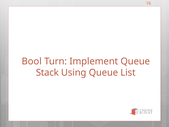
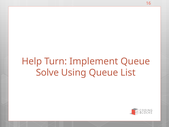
Bool: Bool -> Help
Stack: Stack -> Solve
